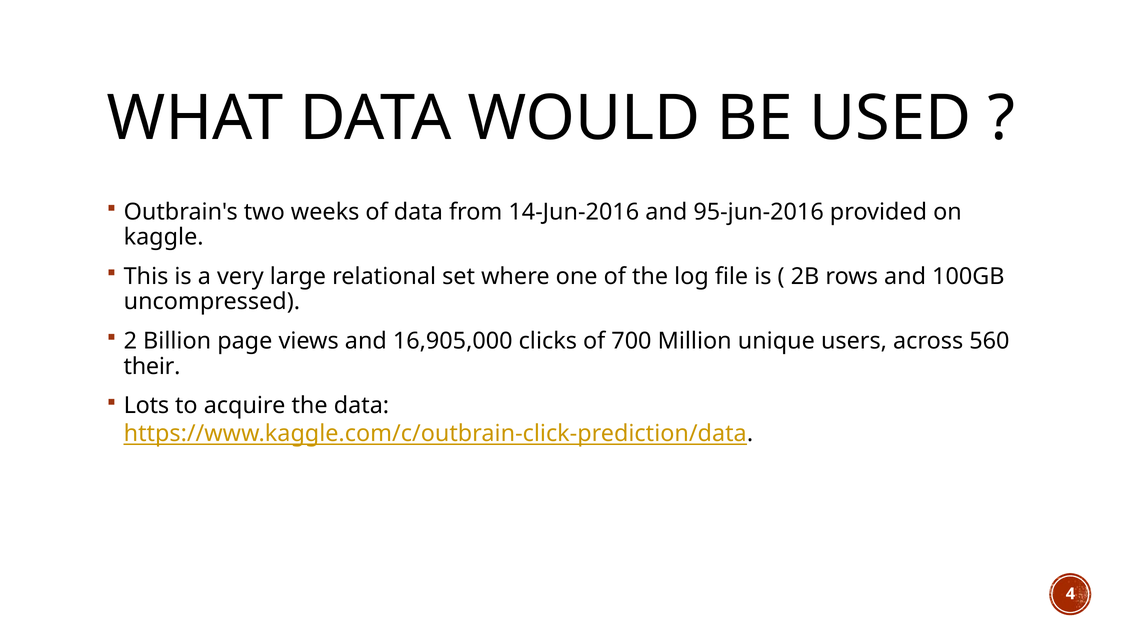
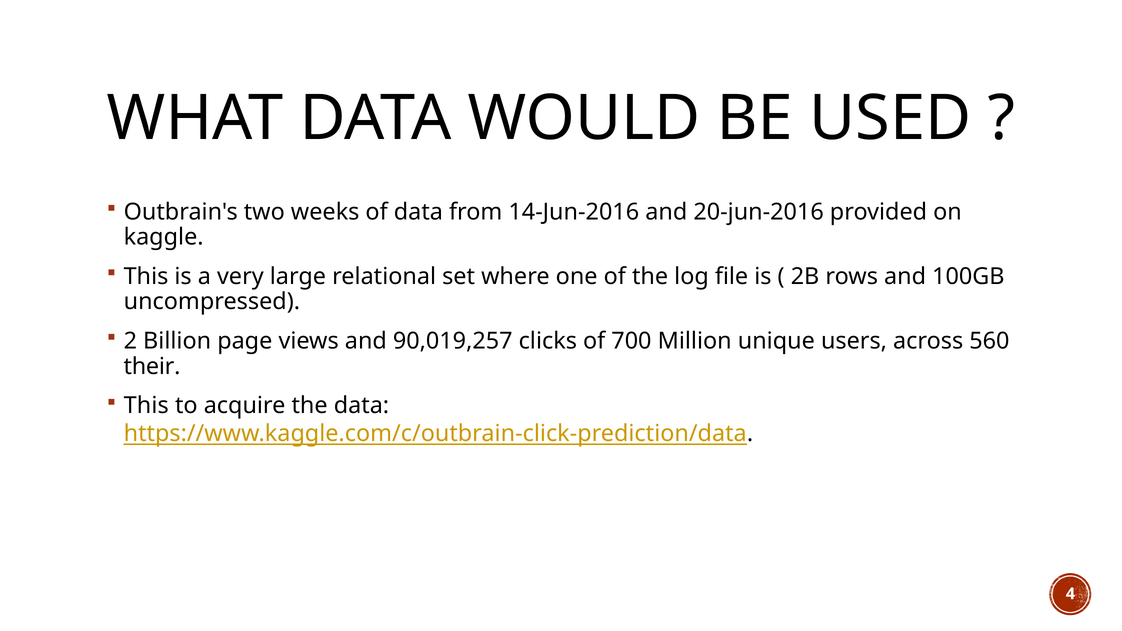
95-jun-2016: 95-jun-2016 -> 20-jun-2016
16,905,000: 16,905,000 -> 90,019,257
Lots at (146, 406): Lots -> This
